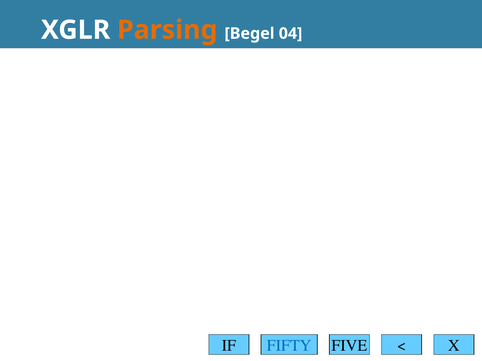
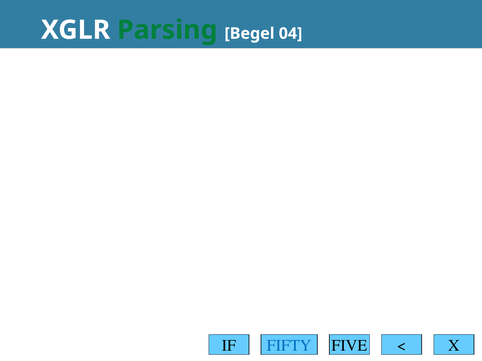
Parsing colour: orange -> green
